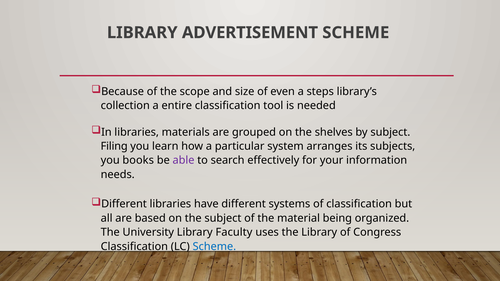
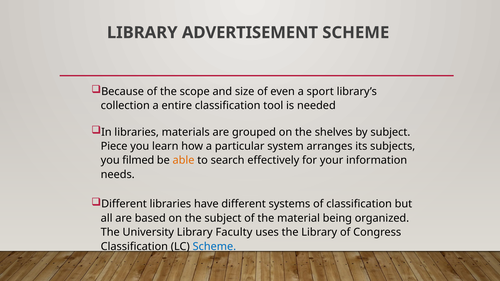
steps: steps -> sport
Filing: Filing -> Piece
books: books -> filmed
able colour: purple -> orange
